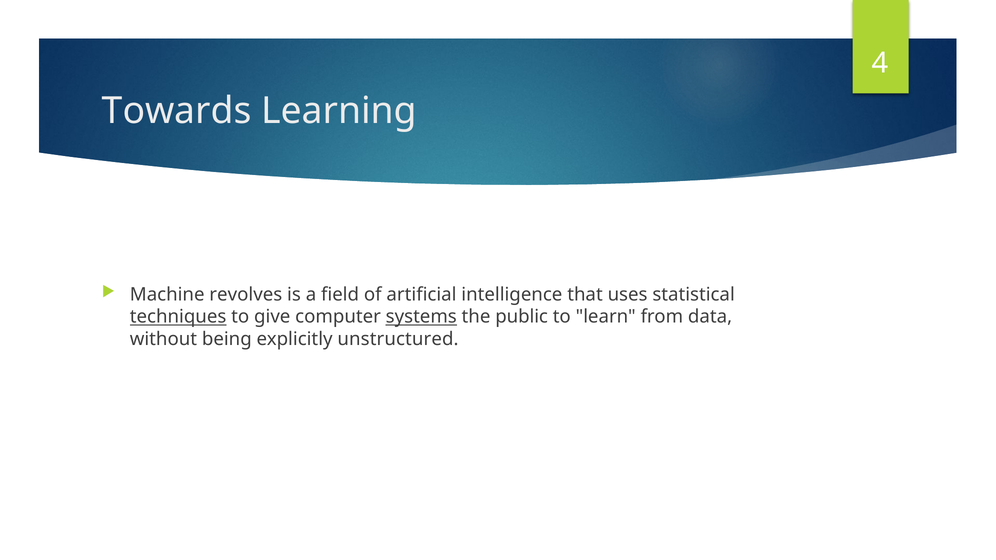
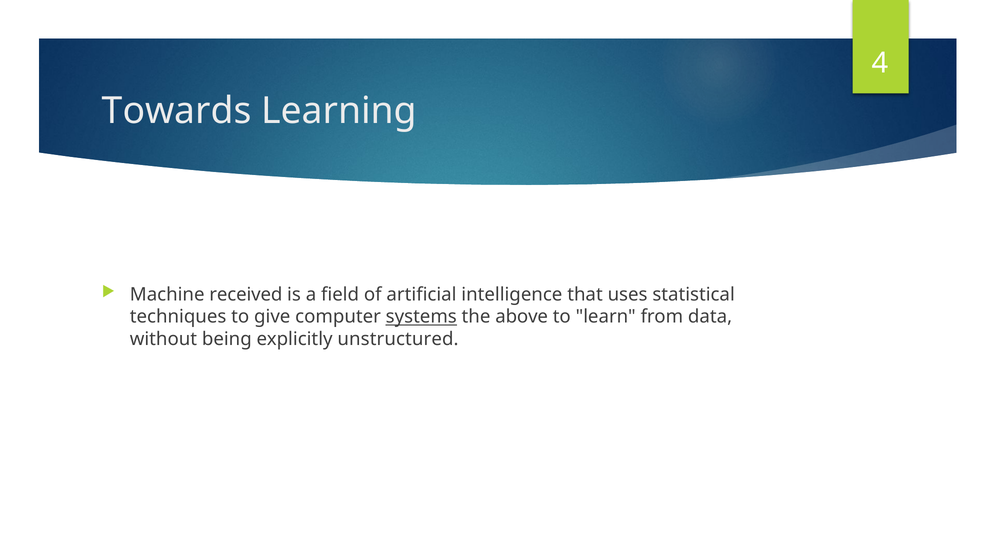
revolves: revolves -> received
techniques underline: present -> none
public: public -> above
